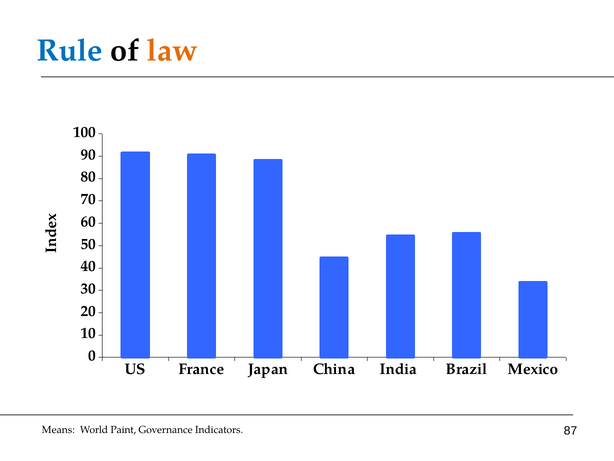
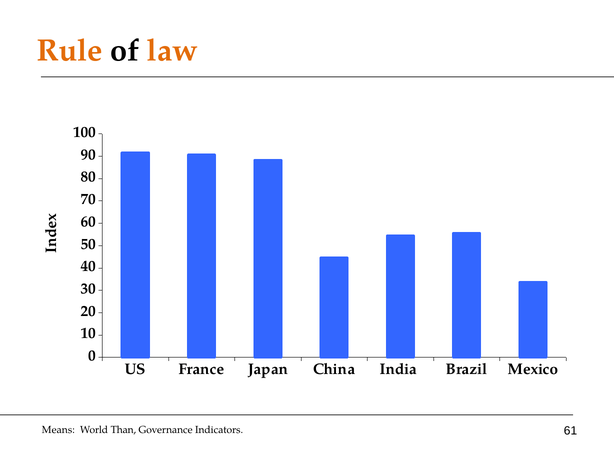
Rule colour: blue -> orange
Paint: Paint -> Than
87: 87 -> 61
